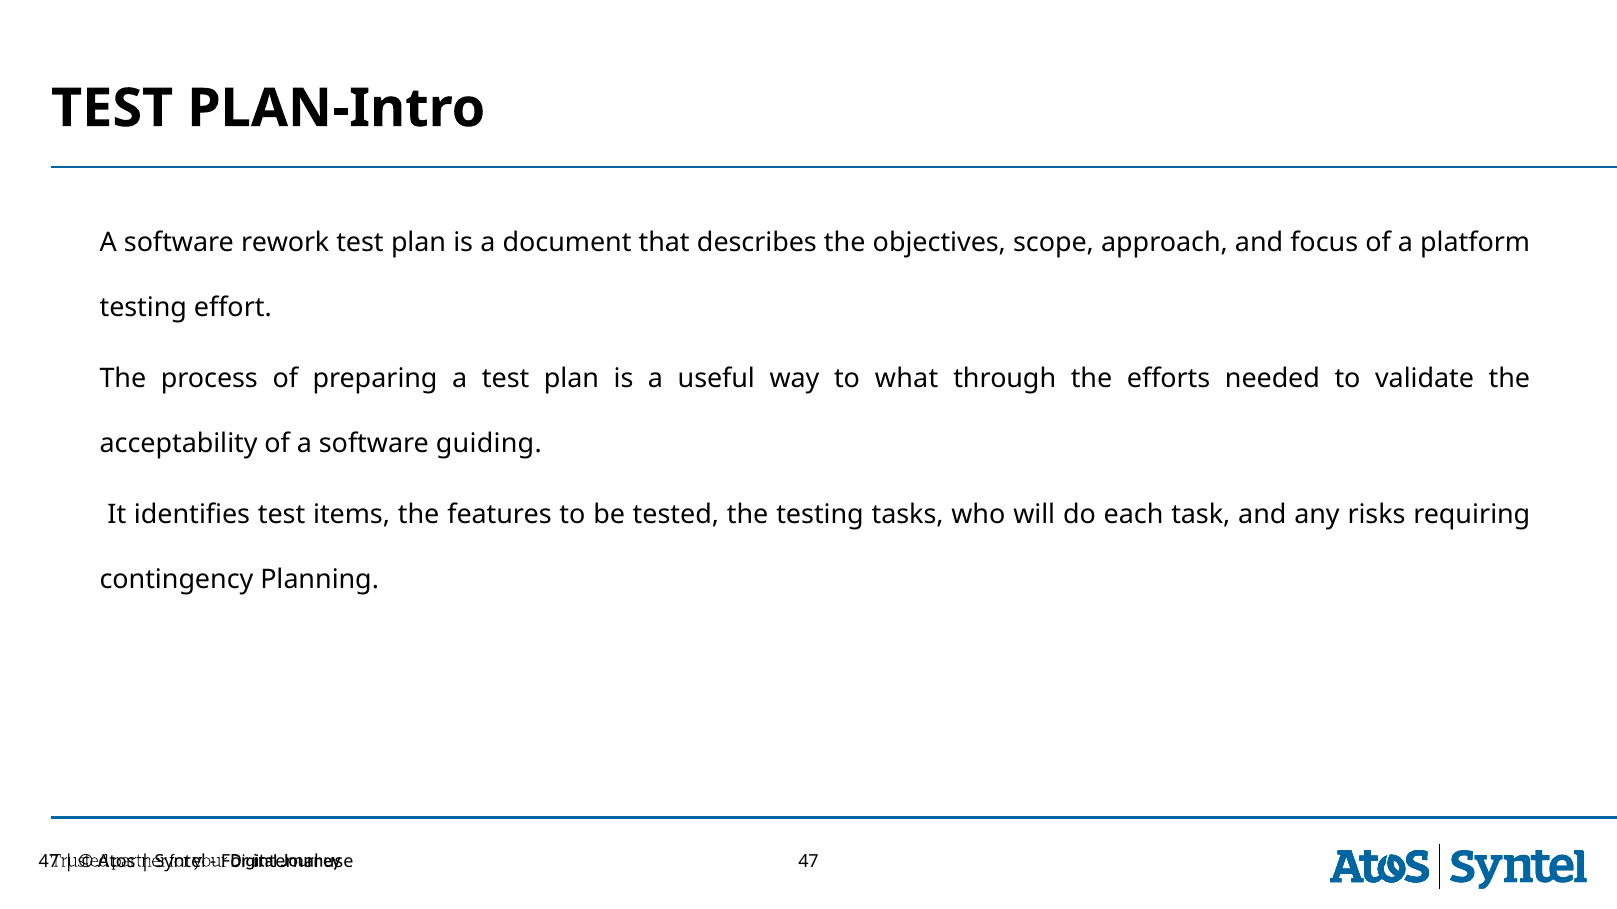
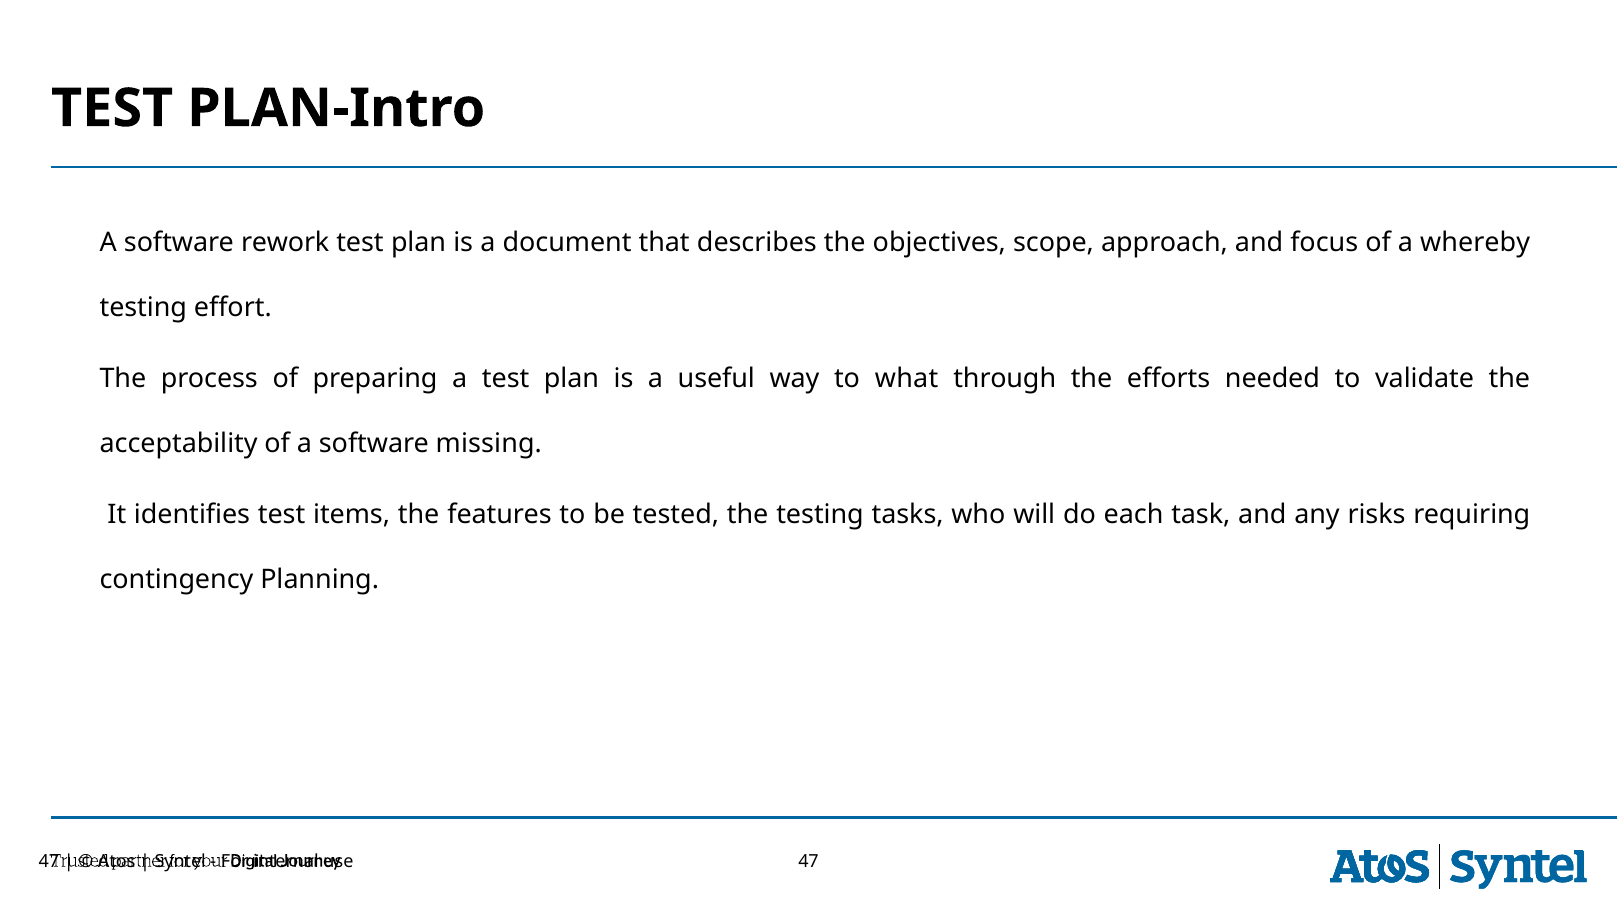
platform: platform -> whereby
guiding: guiding -> missing
